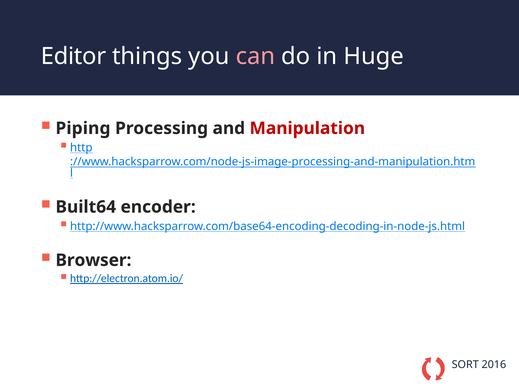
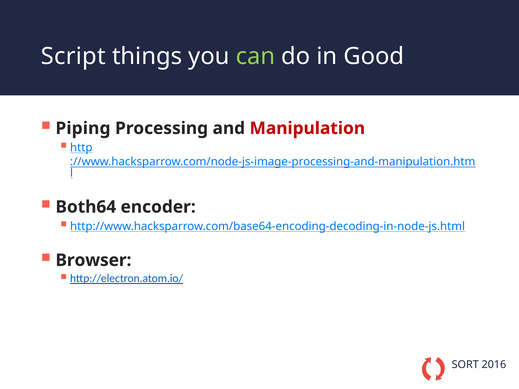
Editor: Editor -> Script
can colour: pink -> light green
Huge: Huge -> Good
Built64: Built64 -> Both64
